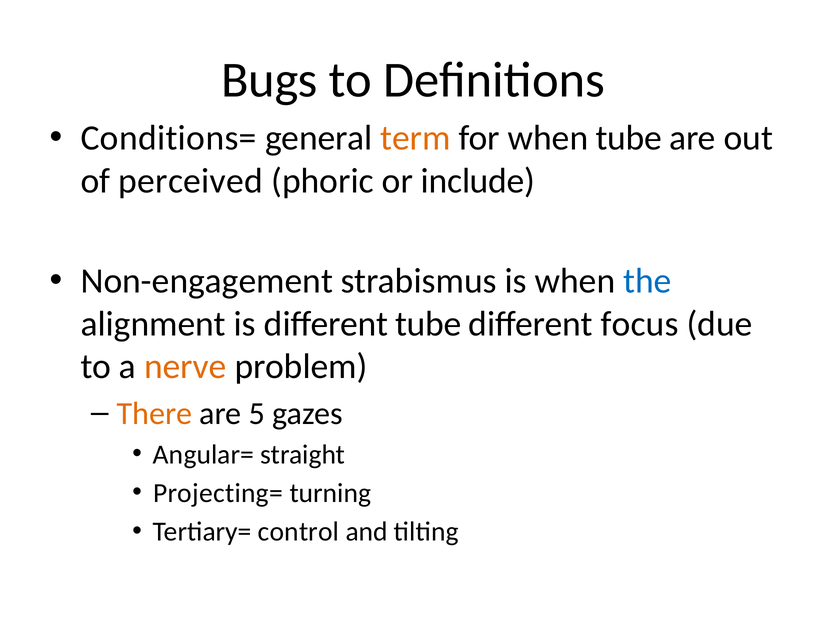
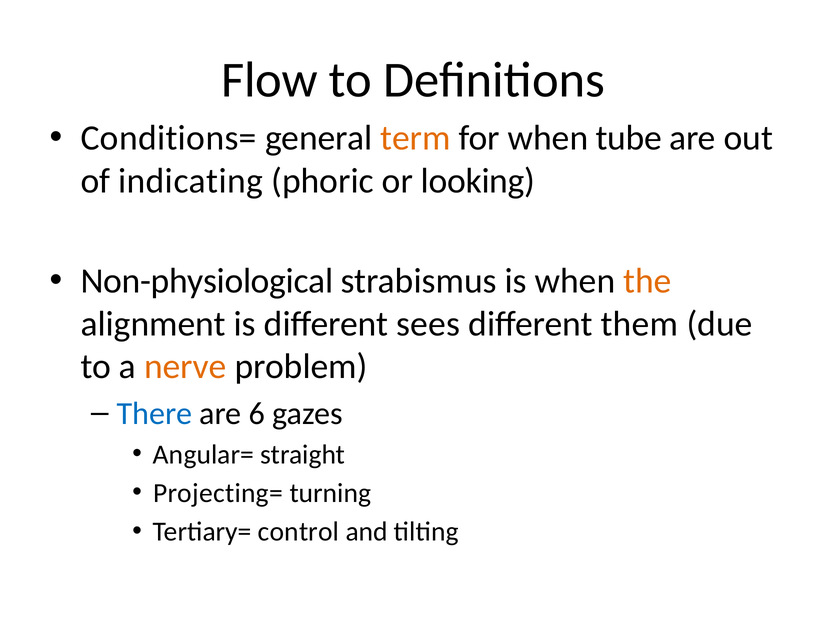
Bugs: Bugs -> Flow
perceived: perceived -> indicating
include: include -> looking
Non-engagement: Non-engagement -> Non-physiological
the colour: blue -> orange
different tube: tube -> sees
focus: focus -> them
There colour: orange -> blue
5: 5 -> 6
